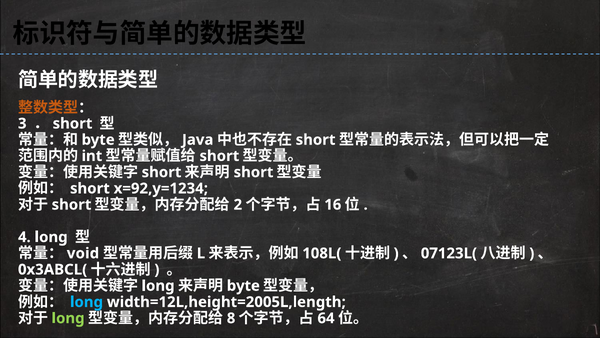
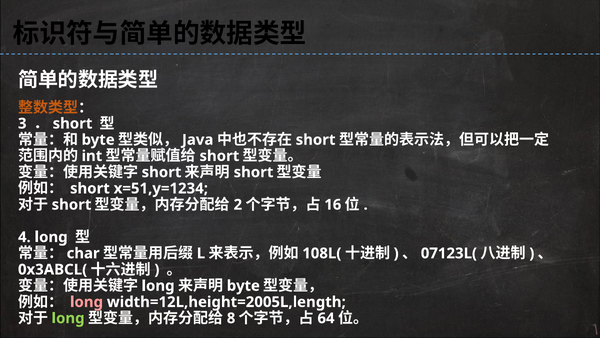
x=92,y=1234: x=92,y=1234 -> x=51,y=1234
void: void -> char
long at (86, 302) colour: light blue -> pink
